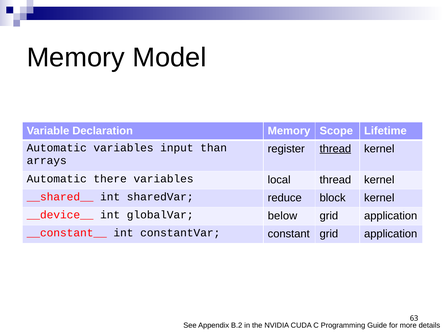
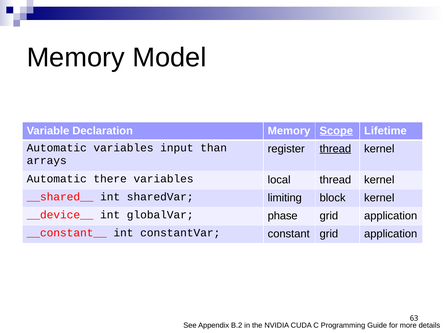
Scope underline: none -> present
reduce: reduce -> limiting
below: below -> phase
